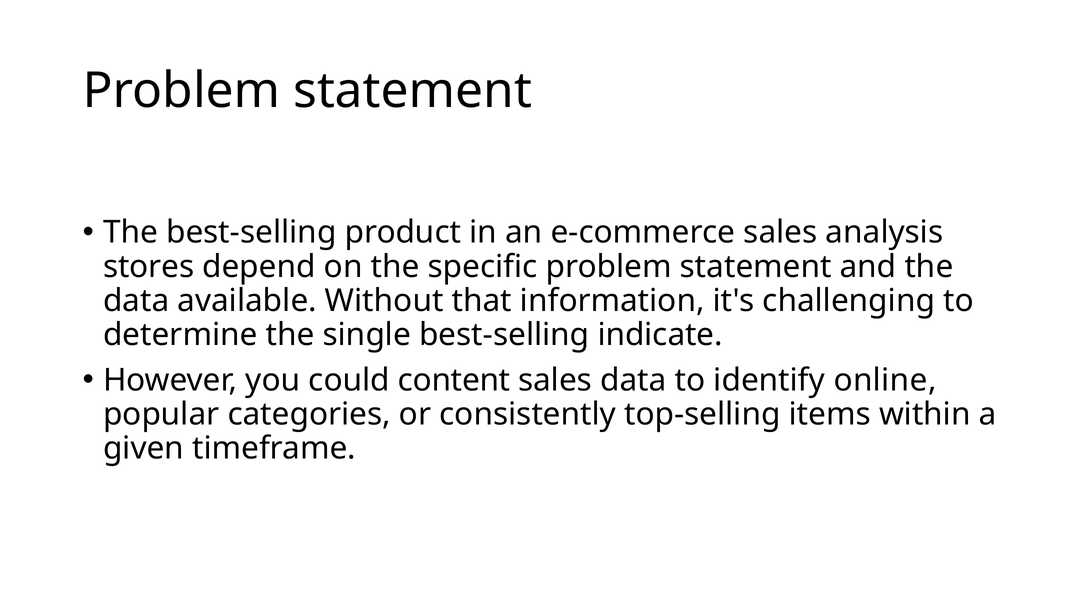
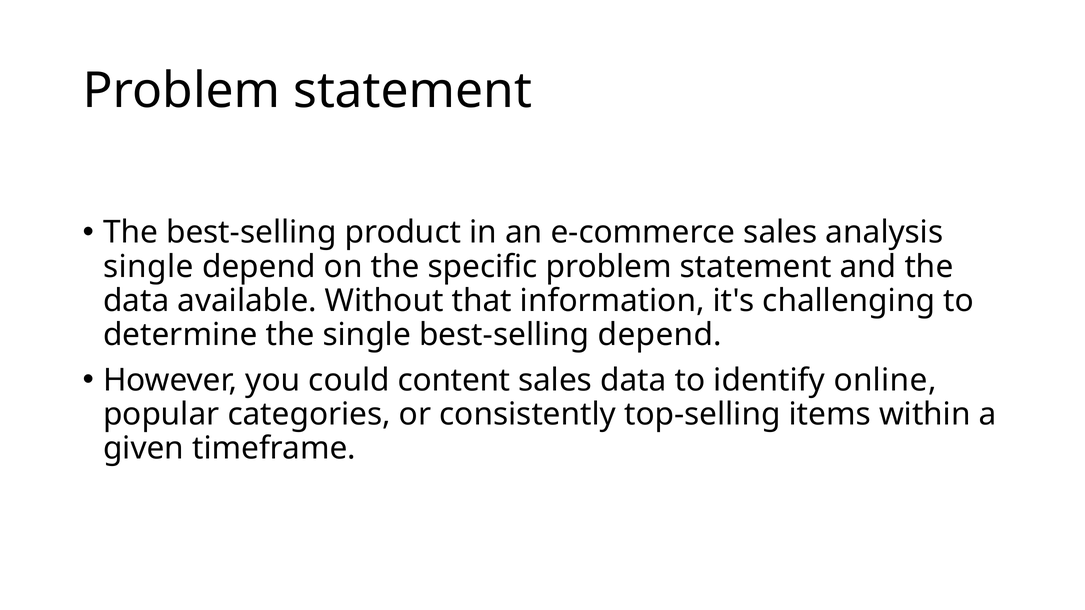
stores at (149, 267): stores -> single
best-selling indicate: indicate -> depend
